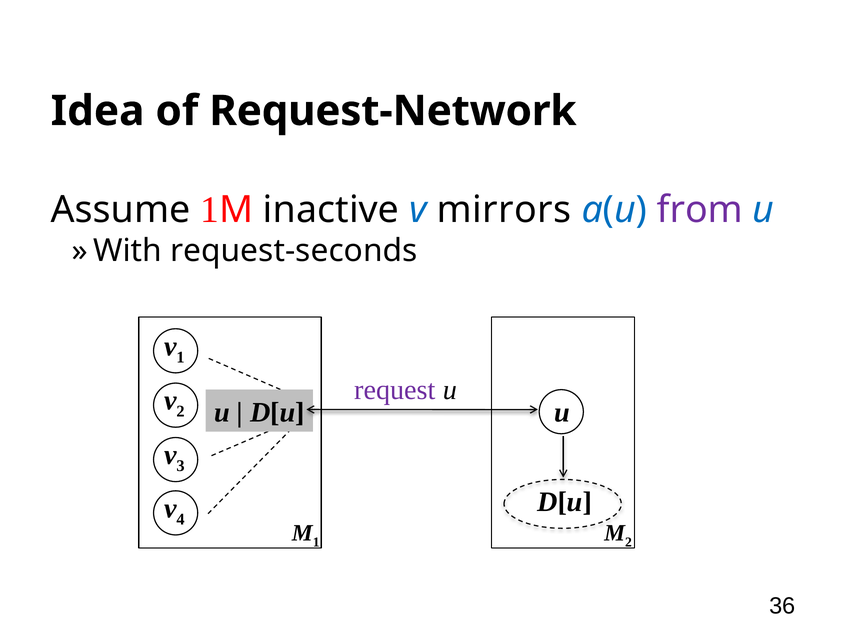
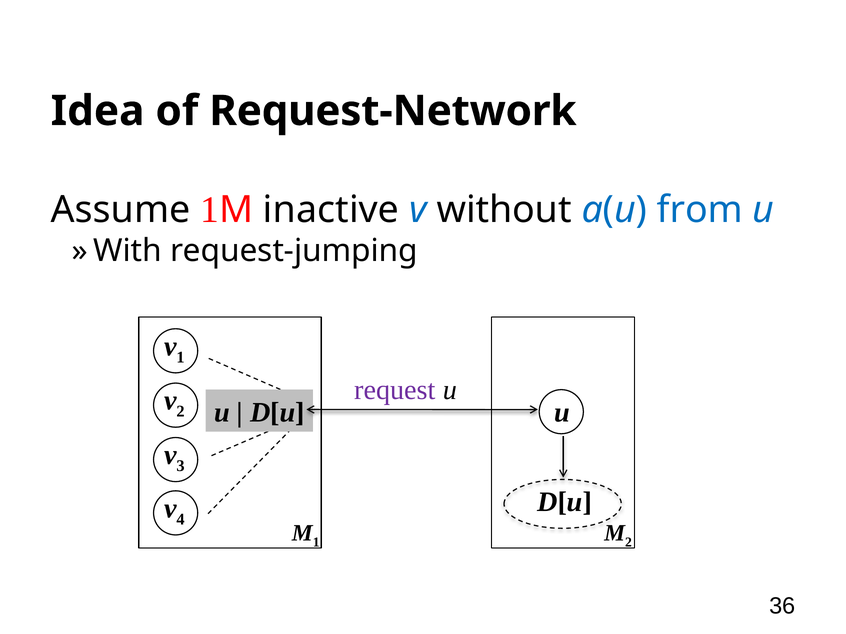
mirrors: mirrors -> without
from colour: purple -> blue
request-seconds: request-seconds -> request-jumping
